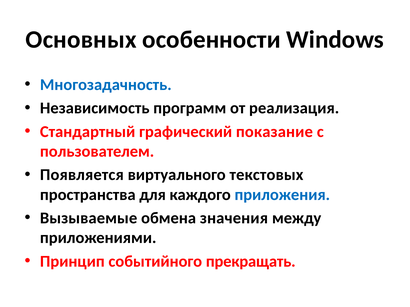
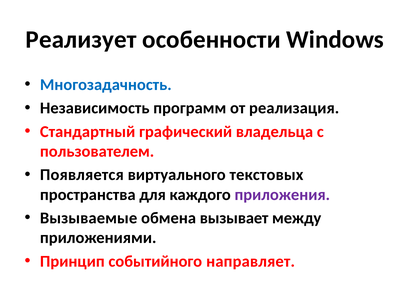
Основных: Основных -> Реализует
показание: показание -> владельца
приложения colour: blue -> purple
значения: значения -> вызывает
прекращать: прекращать -> направляет
